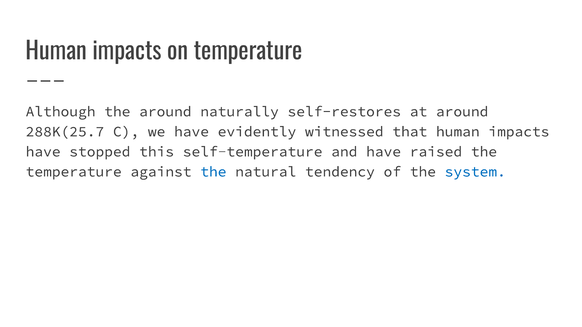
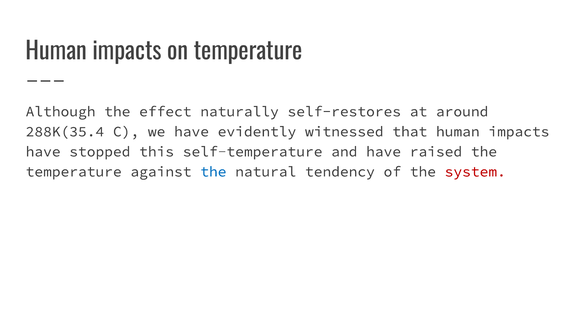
the around: around -> effect
288K(25.7: 288K(25.7 -> 288K(35.4
system colour: blue -> red
